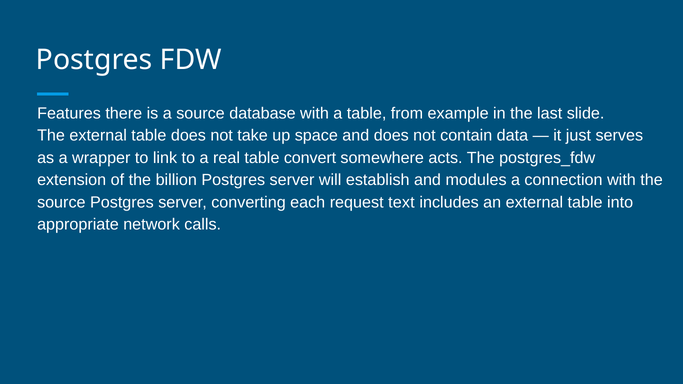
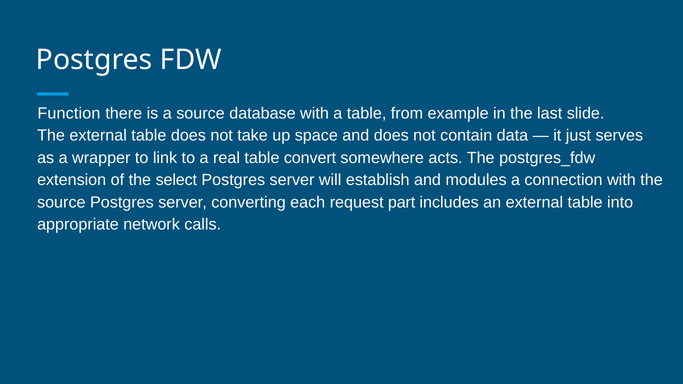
Features: Features -> Function
billion: billion -> select
text: text -> part
